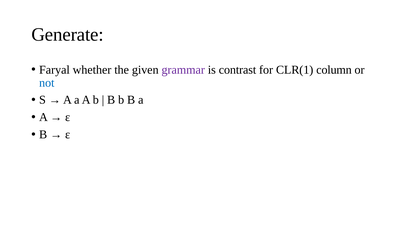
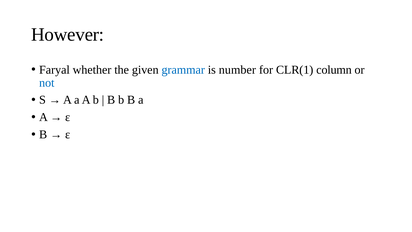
Generate: Generate -> However
grammar colour: purple -> blue
contrast: contrast -> number
